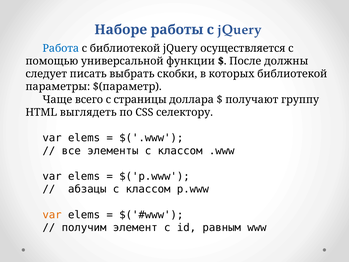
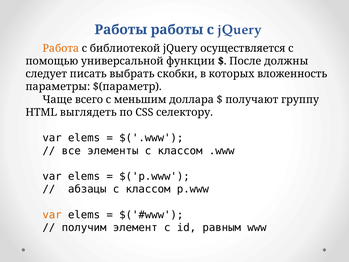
Наборе at (121, 30): Наборе -> Работы
Работа colour: blue -> orange
которых библиотекой: библиотекой -> вложенность
страницы: страницы -> меньшим
